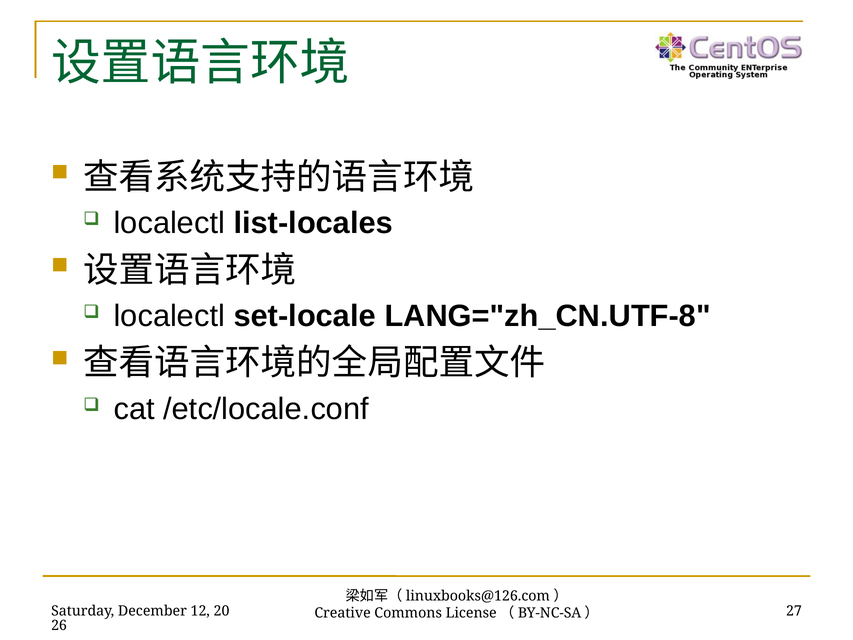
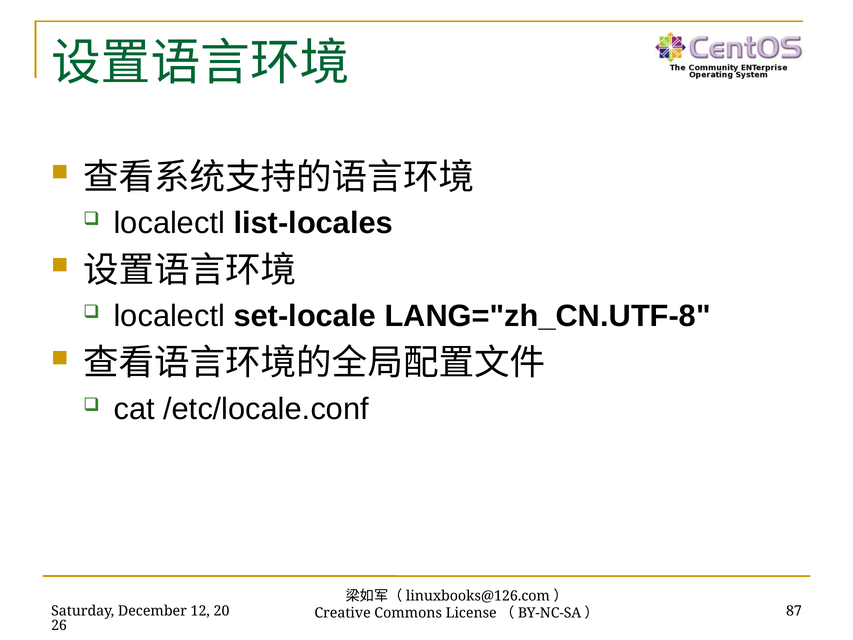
27: 27 -> 87
